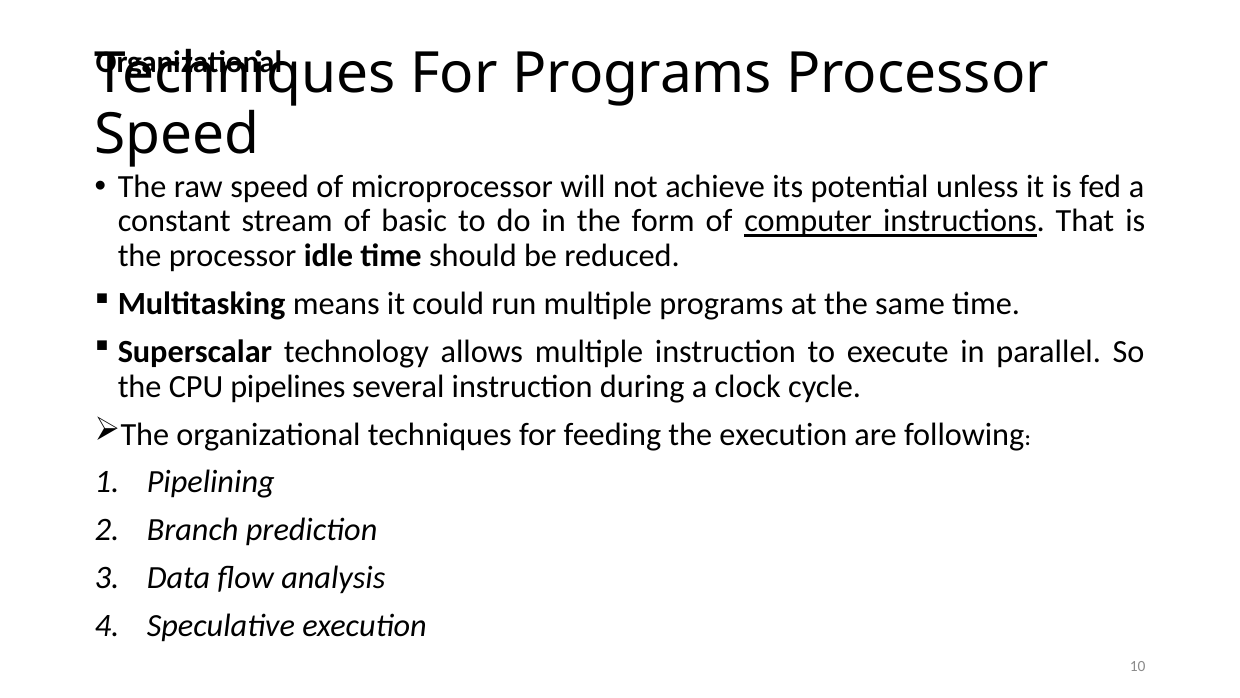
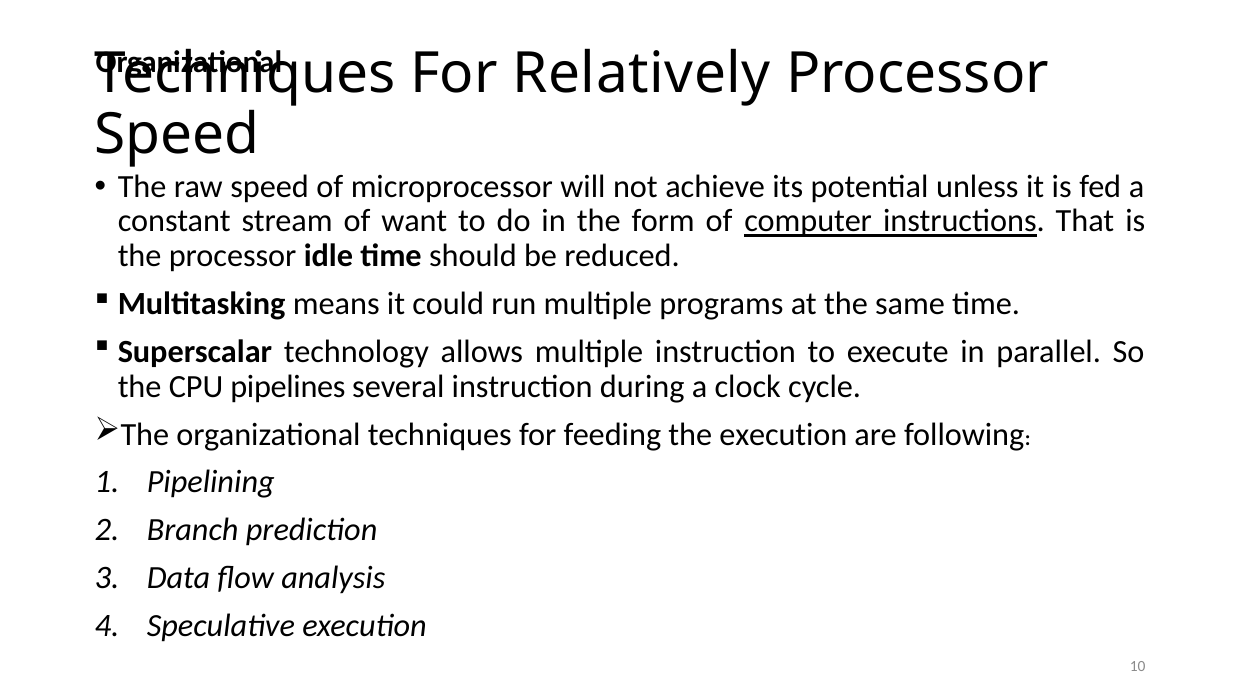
For Programs: Programs -> Relatively
basic: basic -> want
